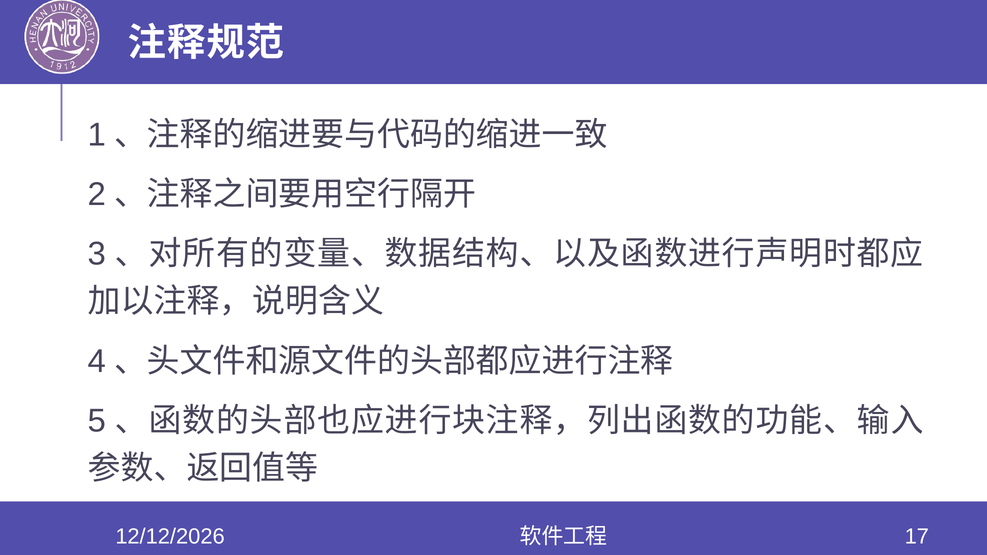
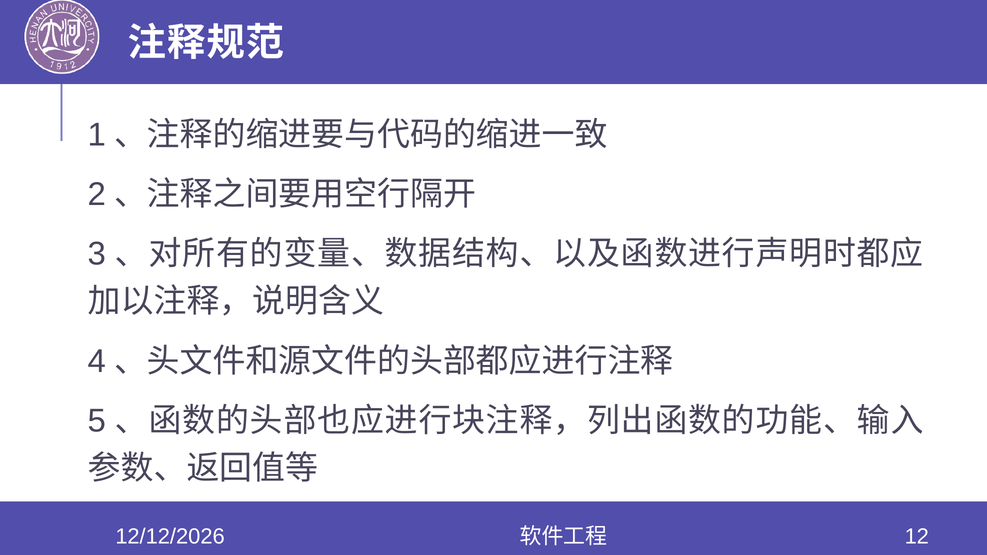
17: 17 -> 12
